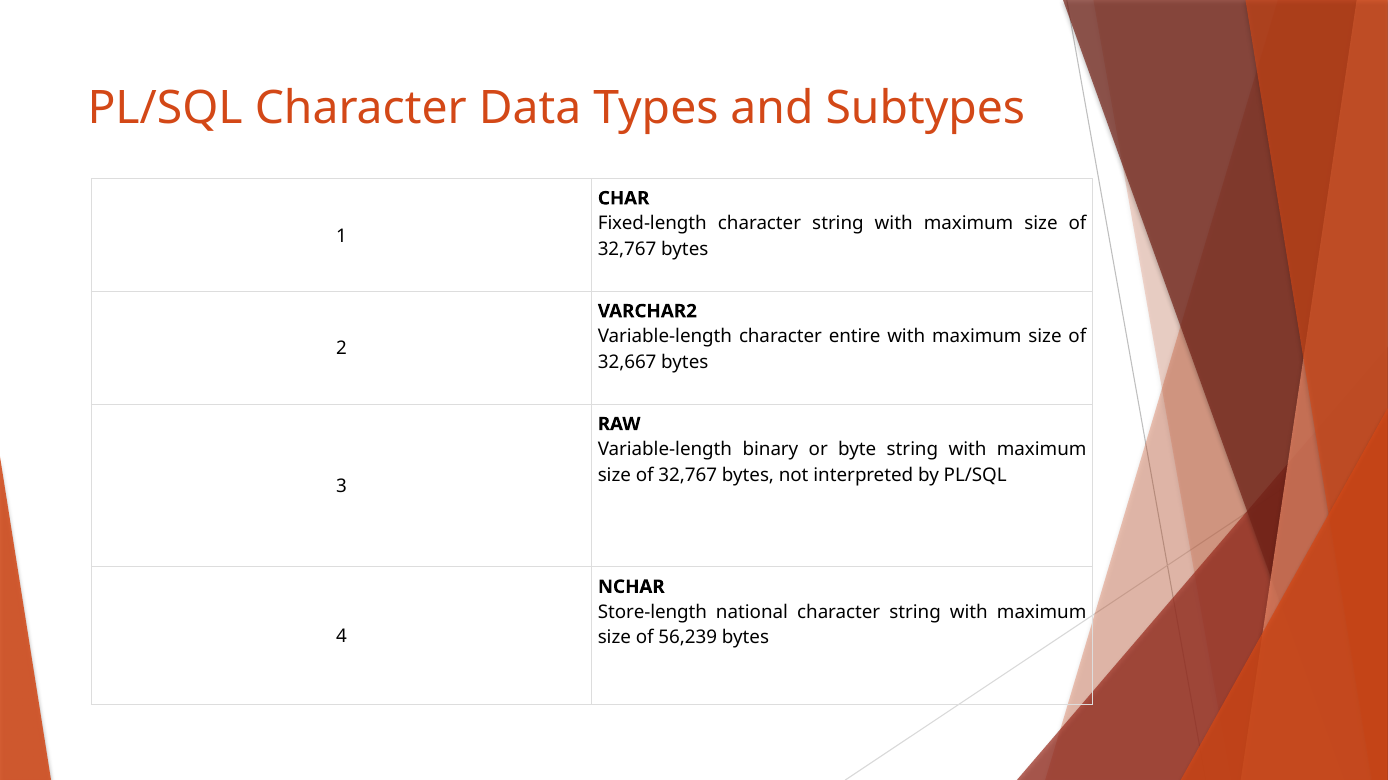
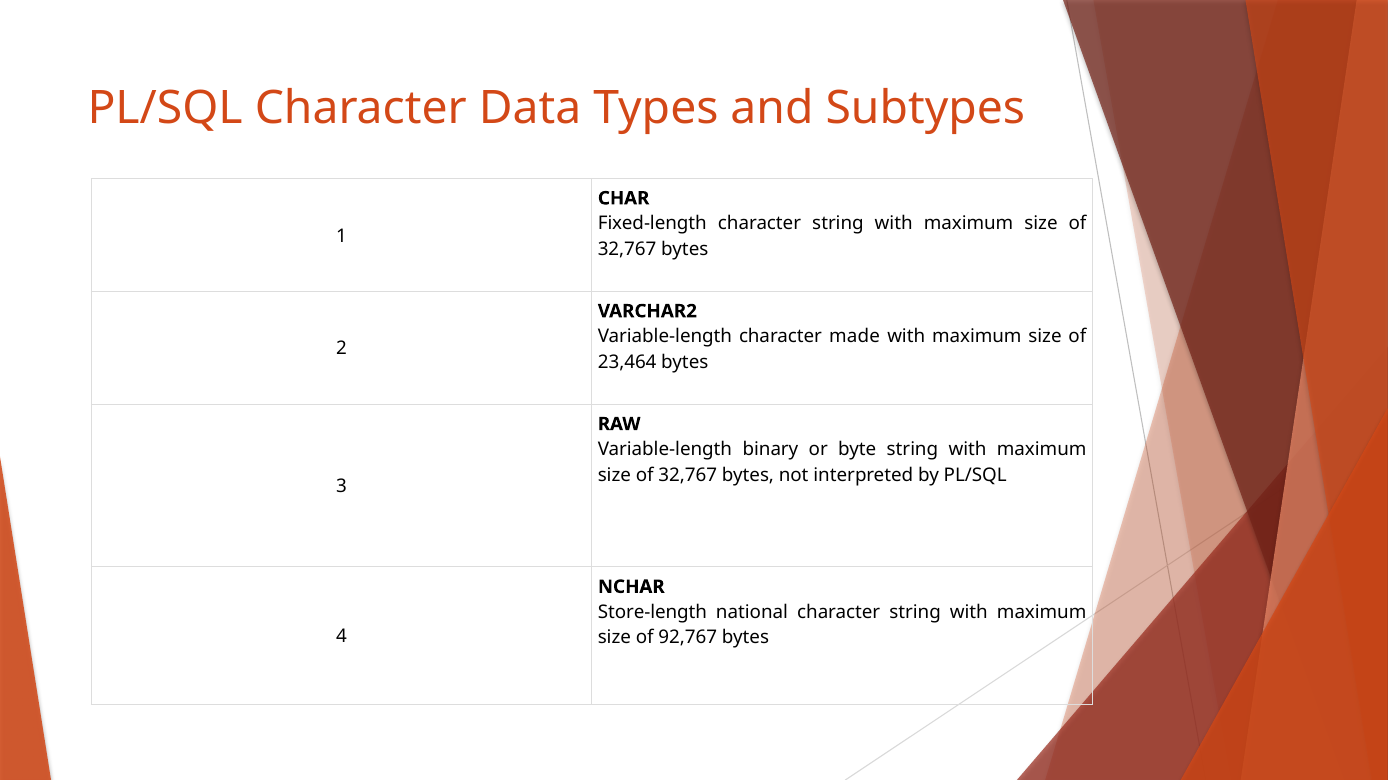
entire: entire -> made
32,667: 32,667 -> 23,464
56,239: 56,239 -> 92,767
